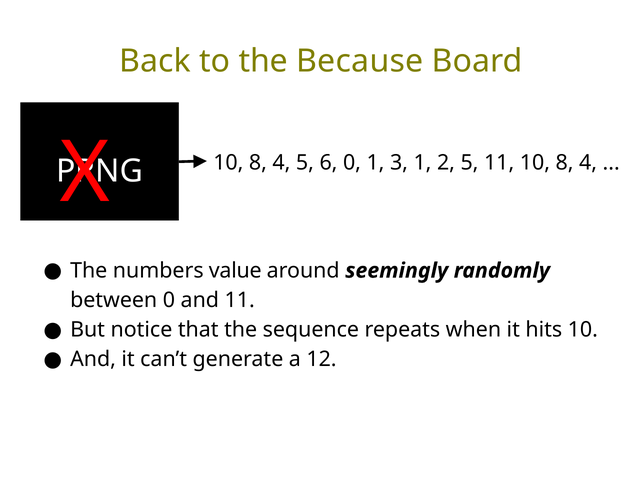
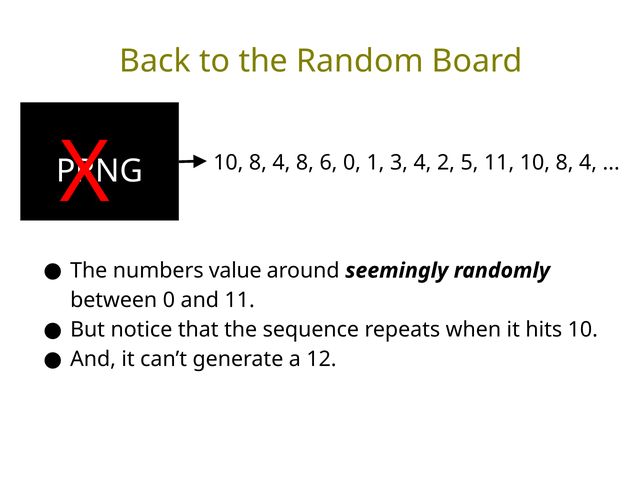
Because: Because -> Random
4 5: 5 -> 8
3 1: 1 -> 4
